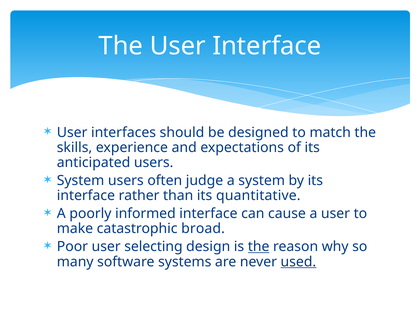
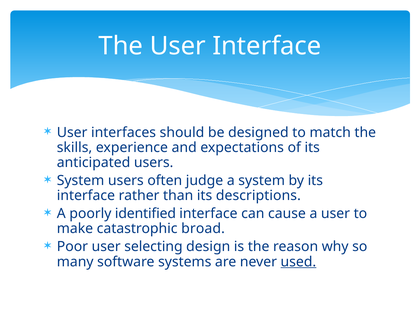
quantitative: quantitative -> descriptions
informed: informed -> identified
the at (259, 247) underline: present -> none
